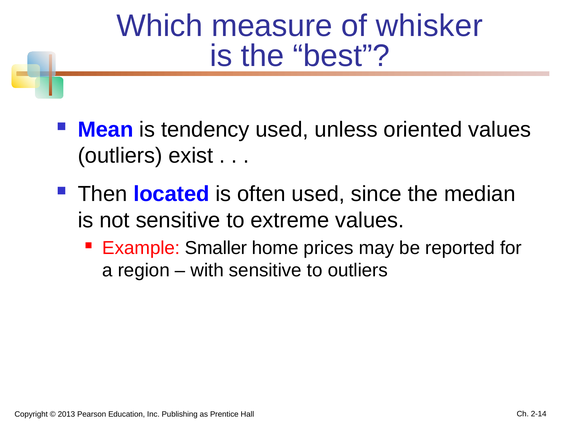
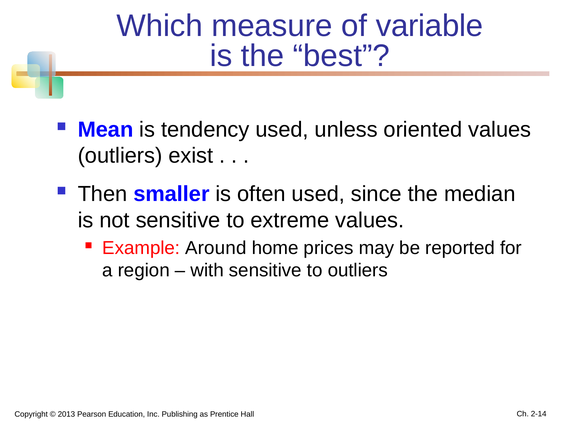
whisker: whisker -> variable
located: located -> smaller
Smaller: Smaller -> Around
